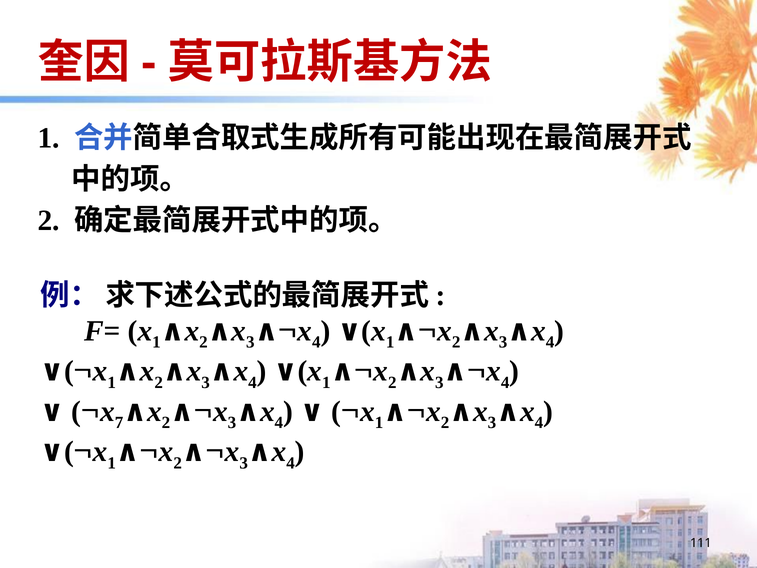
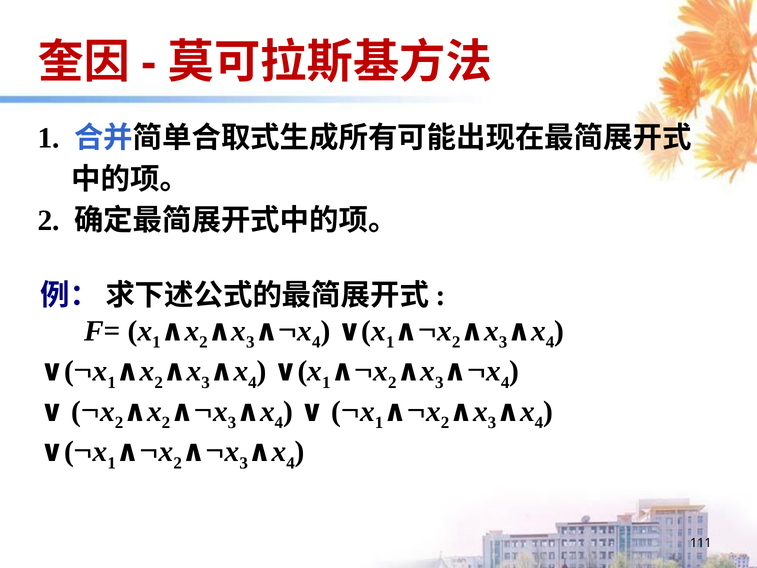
7 at (119, 423): 7 -> 2
